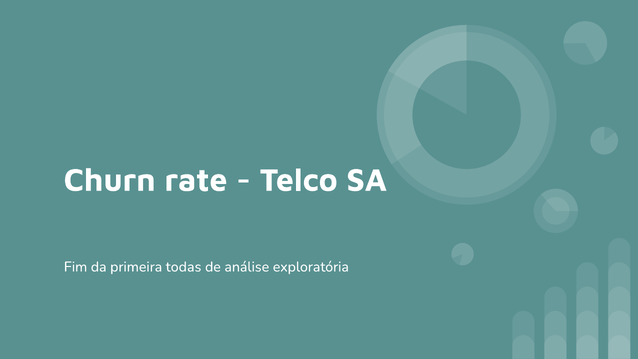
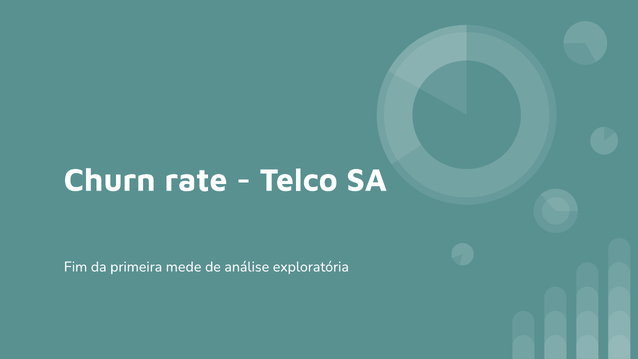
todas: todas -> mede
